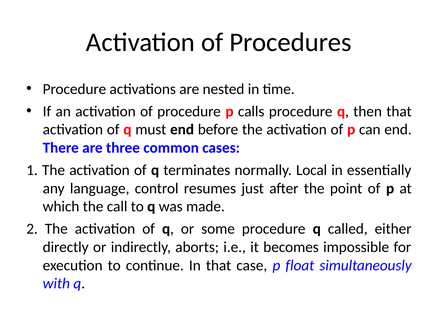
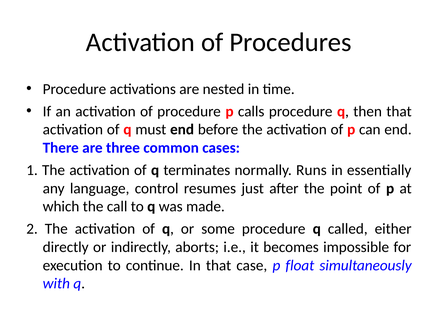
Local: Local -> Runs
